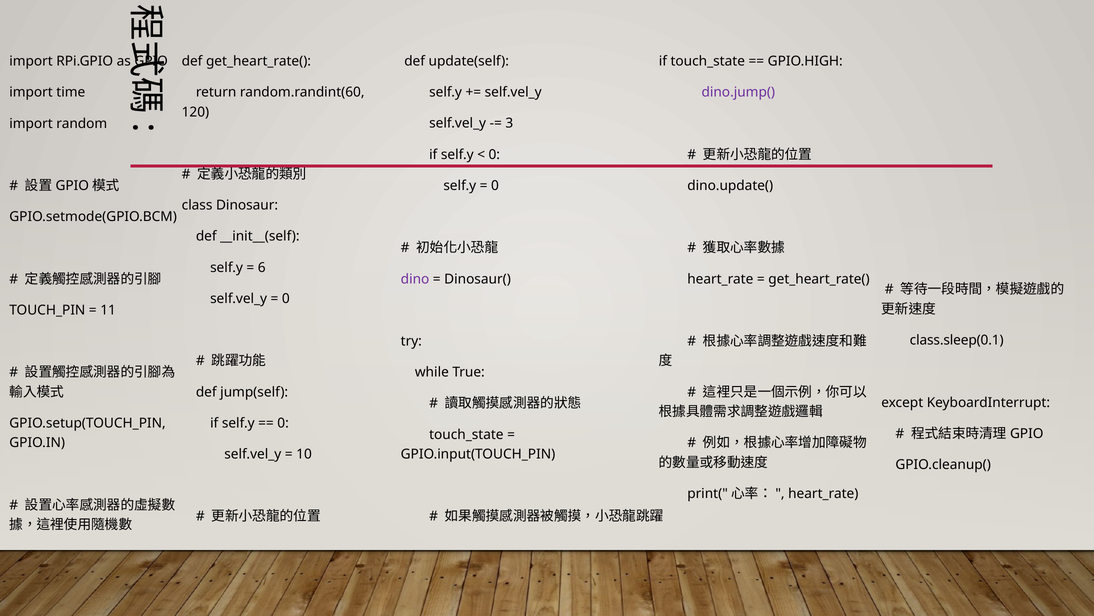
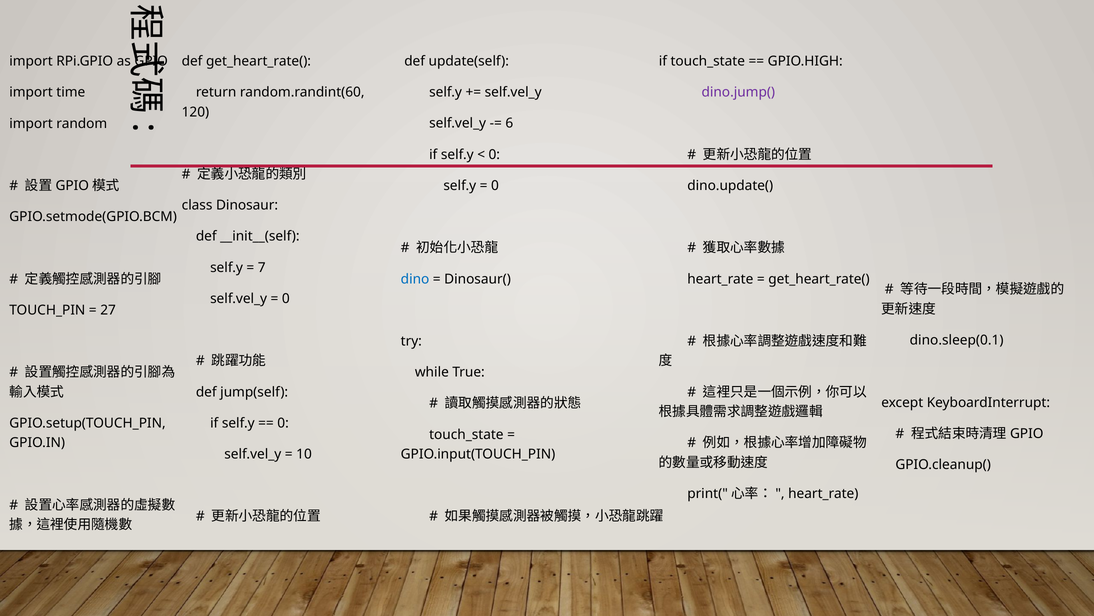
3: 3 -> 6
6: 6 -> 7
dino colour: purple -> blue
11: 11 -> 27
class.sleep(0.1: class.sleep(0.1 -> dino.sleep(0.1
